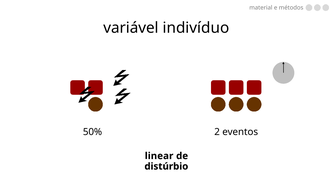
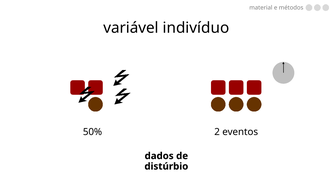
linear: linear -> dados
